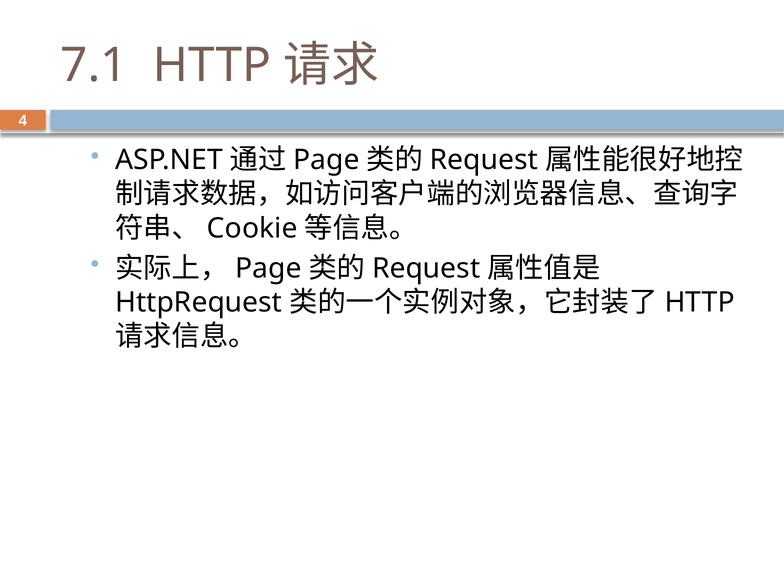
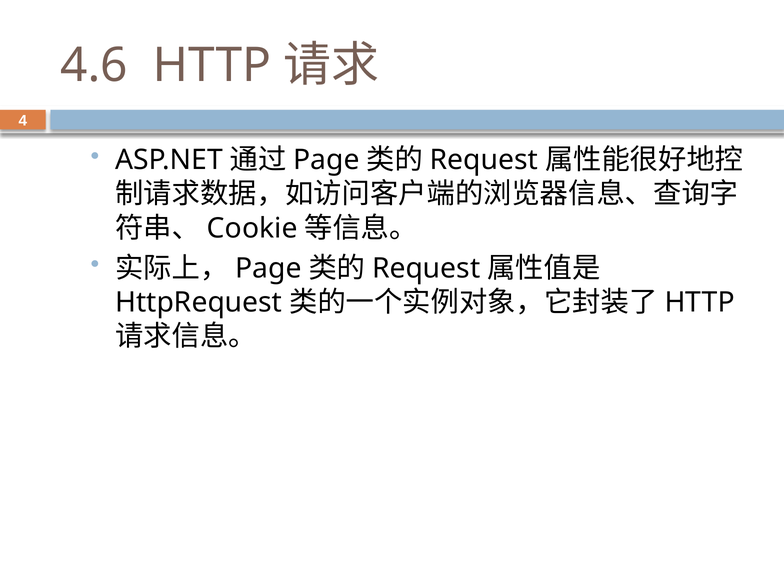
7.1: 7.1 -> 4.6
